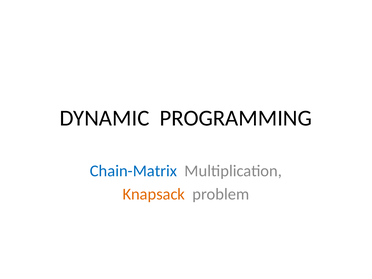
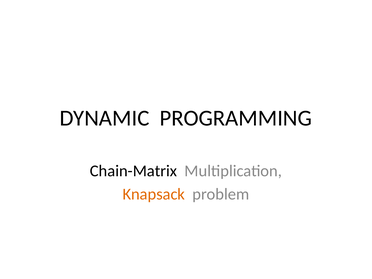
Chain-Matrix colour: blue -> black
